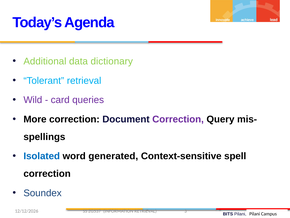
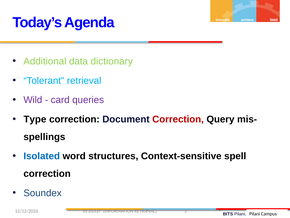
More: More -> Type
Correction at (178, 119) colour: purple -> red
generated: generated -> structures
